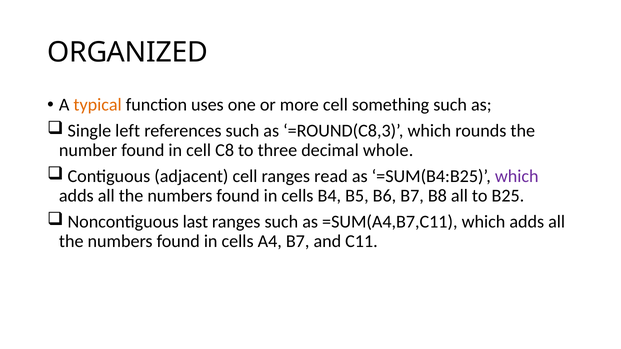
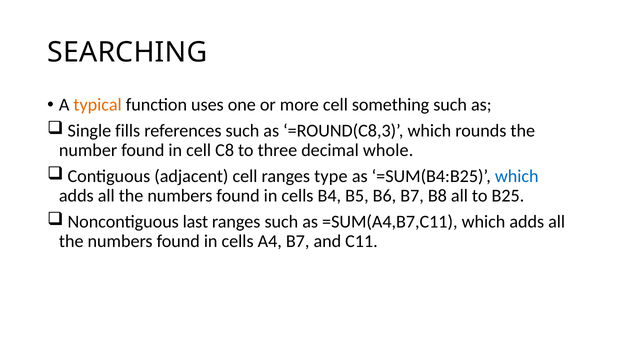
ORGANIZED: ORGANIZED -> SEARCHING
left: left -> fills
read: read -> type
which at (517, 176) colour: purple -> blue
